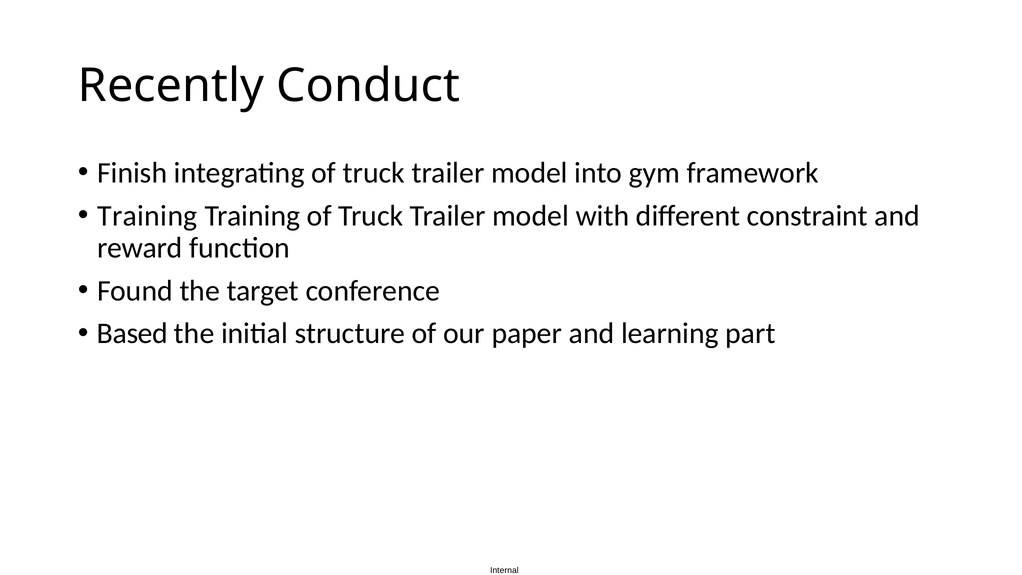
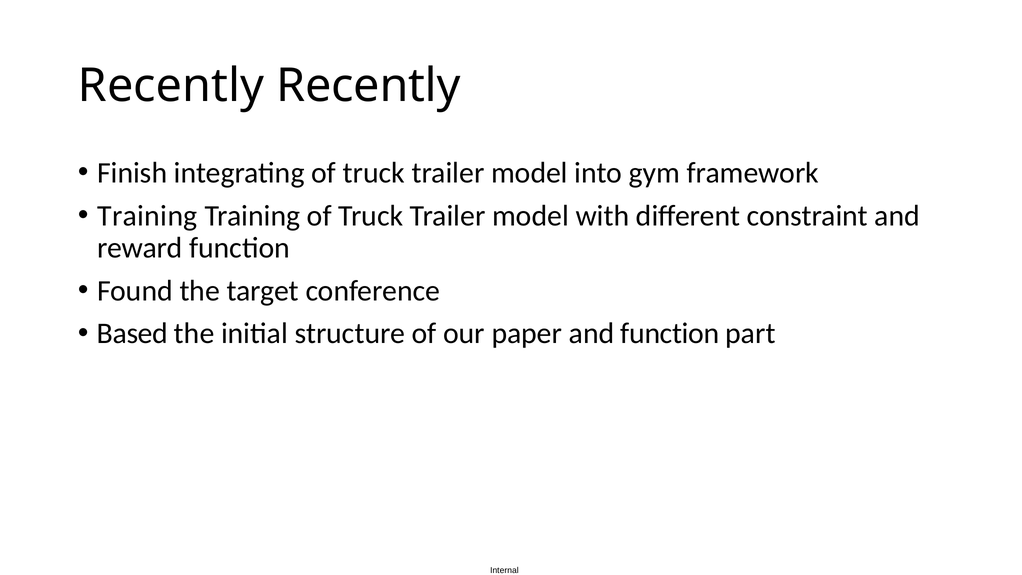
Recently Conduct: Conduct -> Recently
and learning: learning -> function
